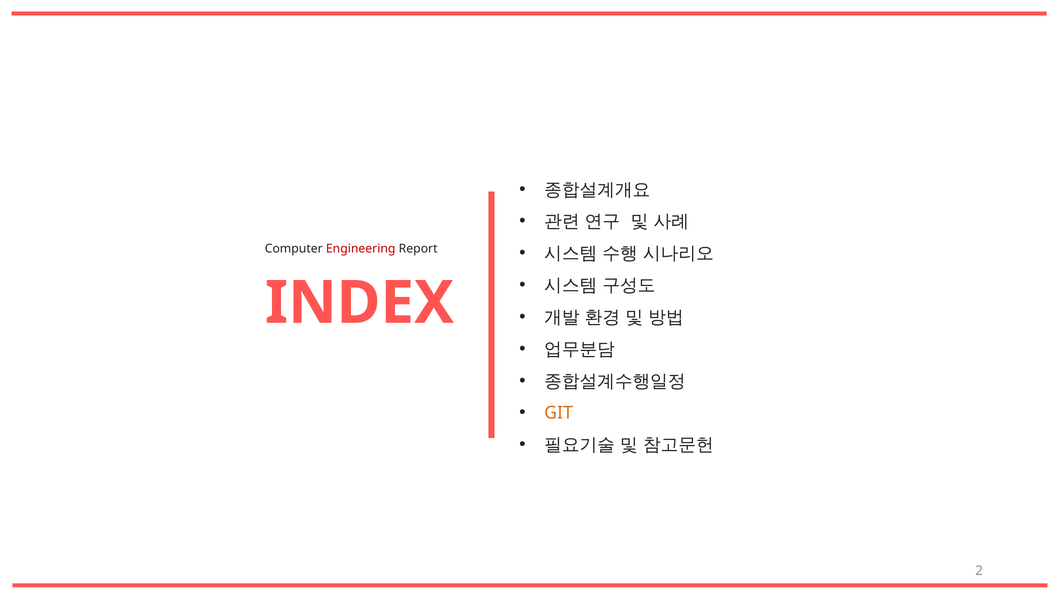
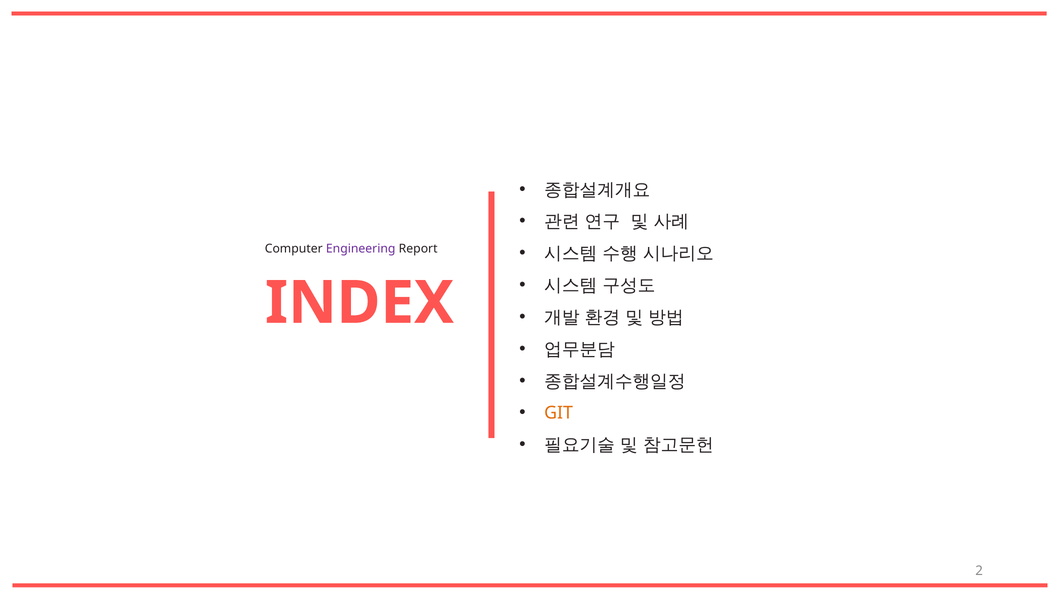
Engineering colour: red -> purple
